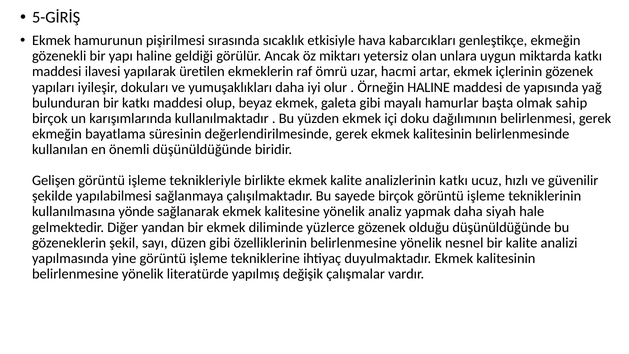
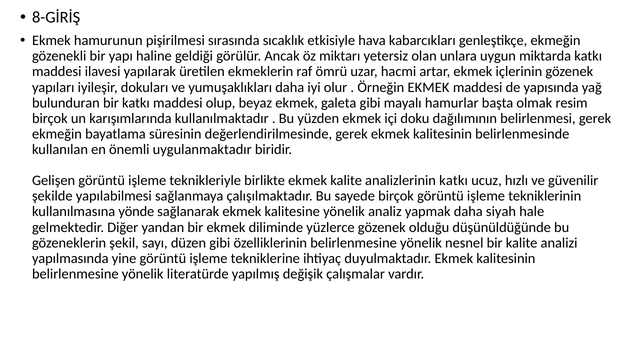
5-GİRİŞ: 5-GİRİŞ -> 8-GİRİŞ
Örneğin HALINE: HALINE -> EKMEK
sahip: sahip -> resim
önemli düşünüldüğünde: düşünüldüğünde -> uygulanmaktadır
